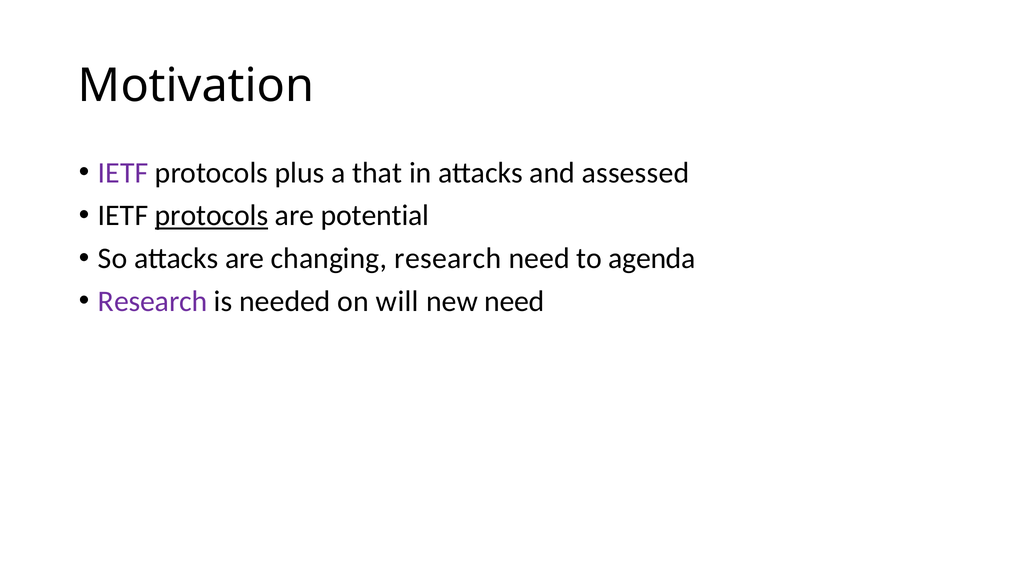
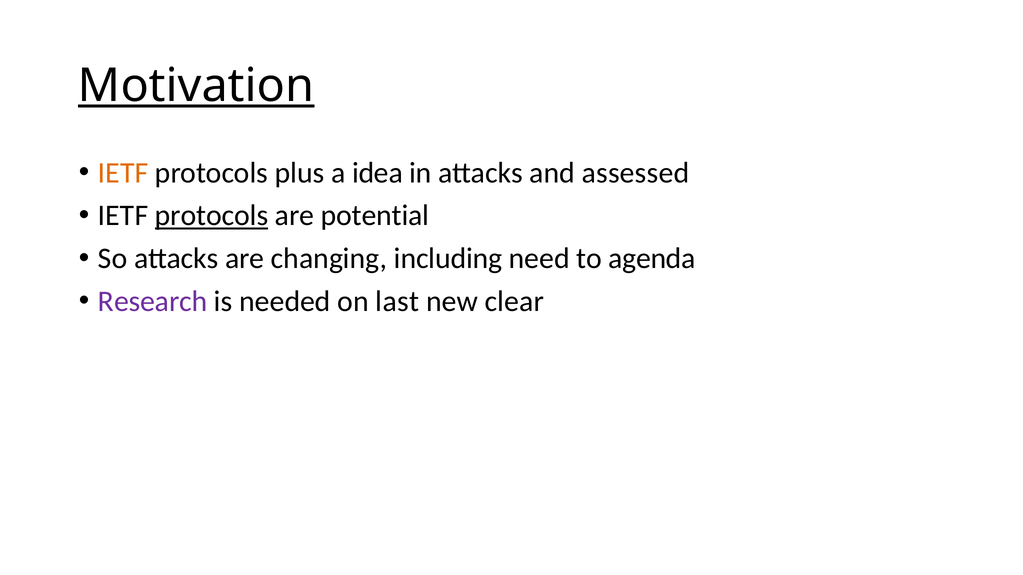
Motivation underline: none -> present
IETF at (123, 173) colour: purple -> orange
that: that -> idea
changing research: research -> including
will: will -> last
new need: need -> clear
